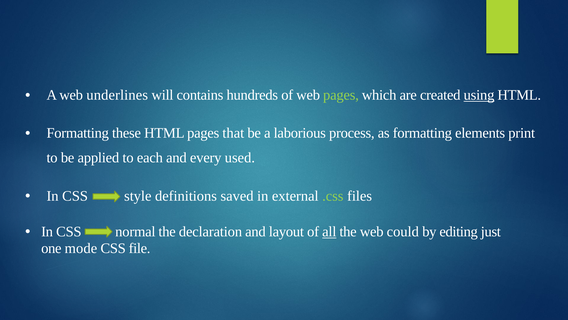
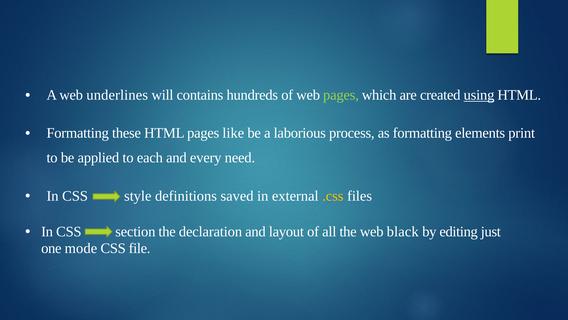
that: that -> like
used: used -> need
.css colour: light green -> yellow
normal: normal -> section
all underline: present -> none
could: could -> black
